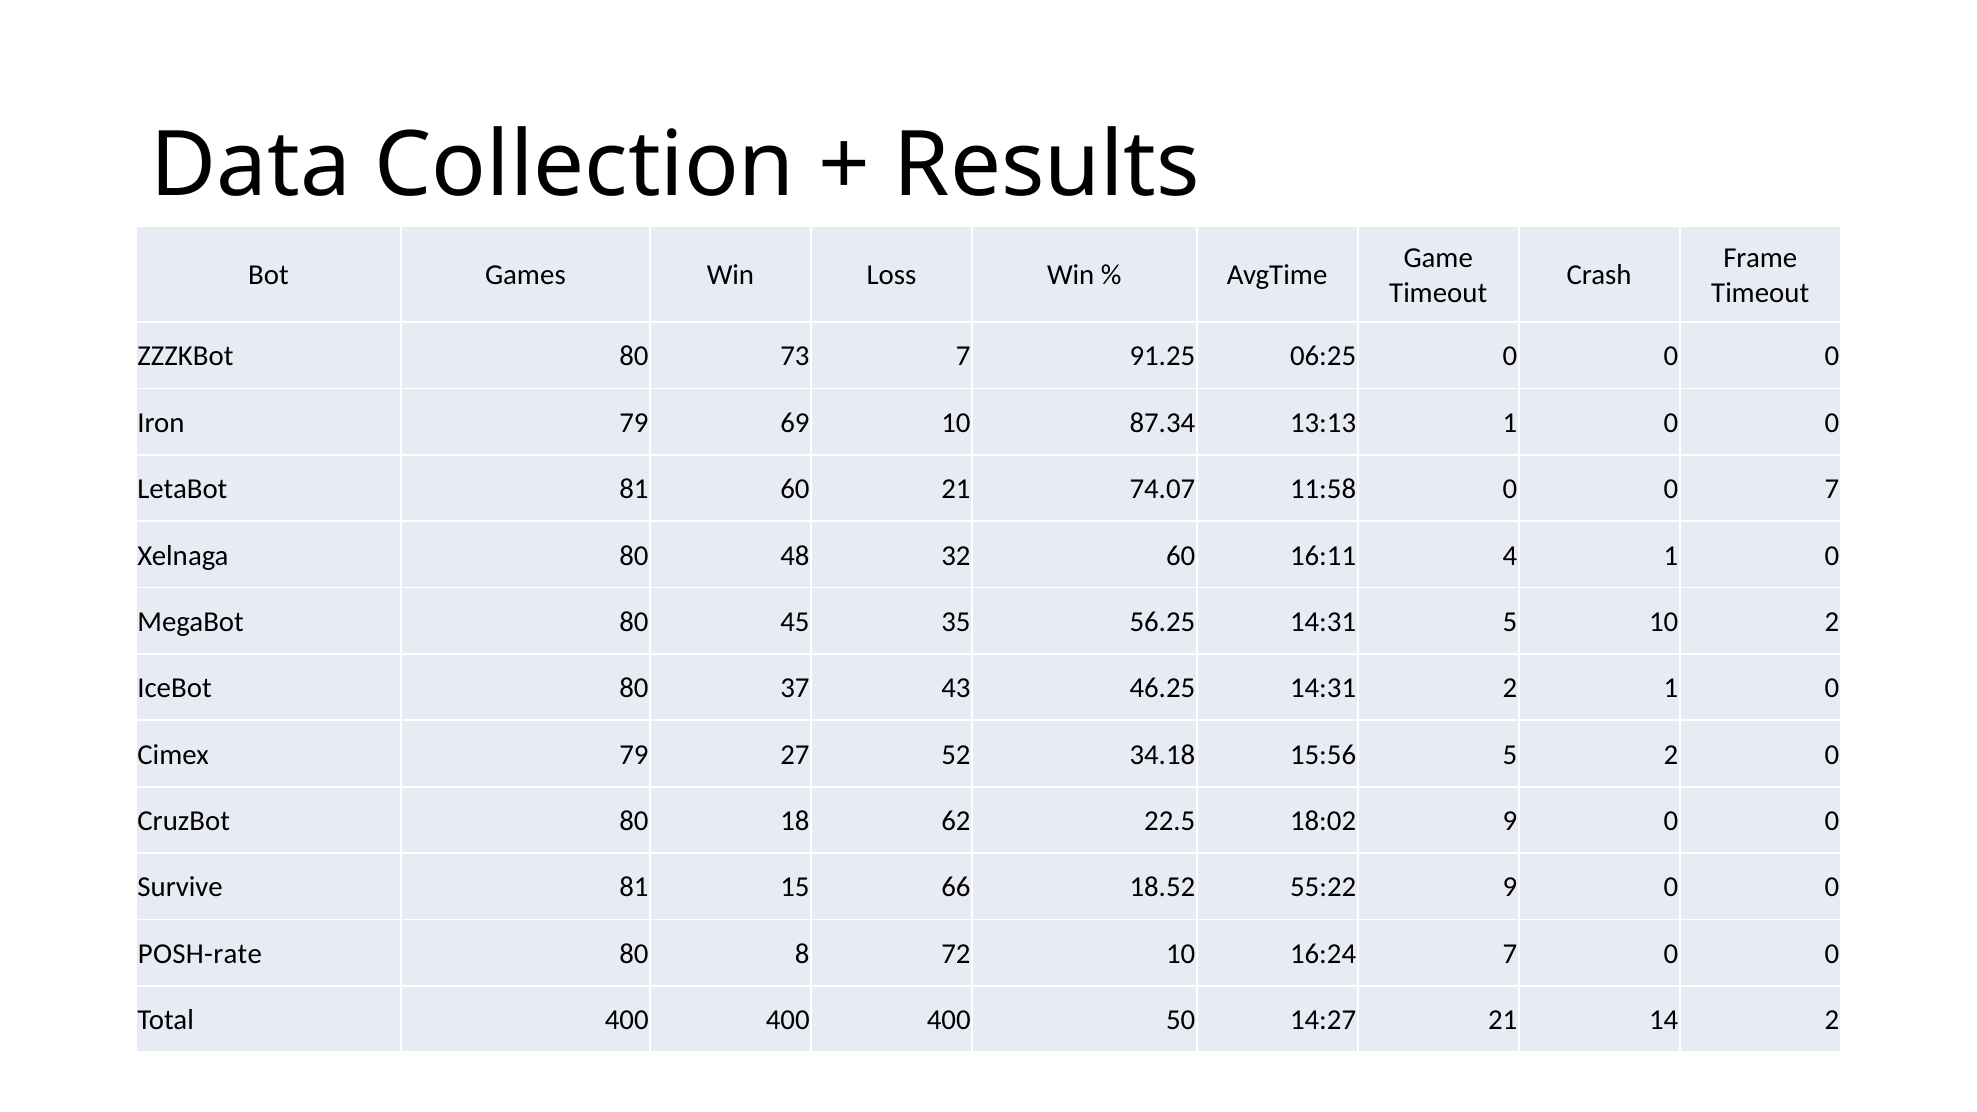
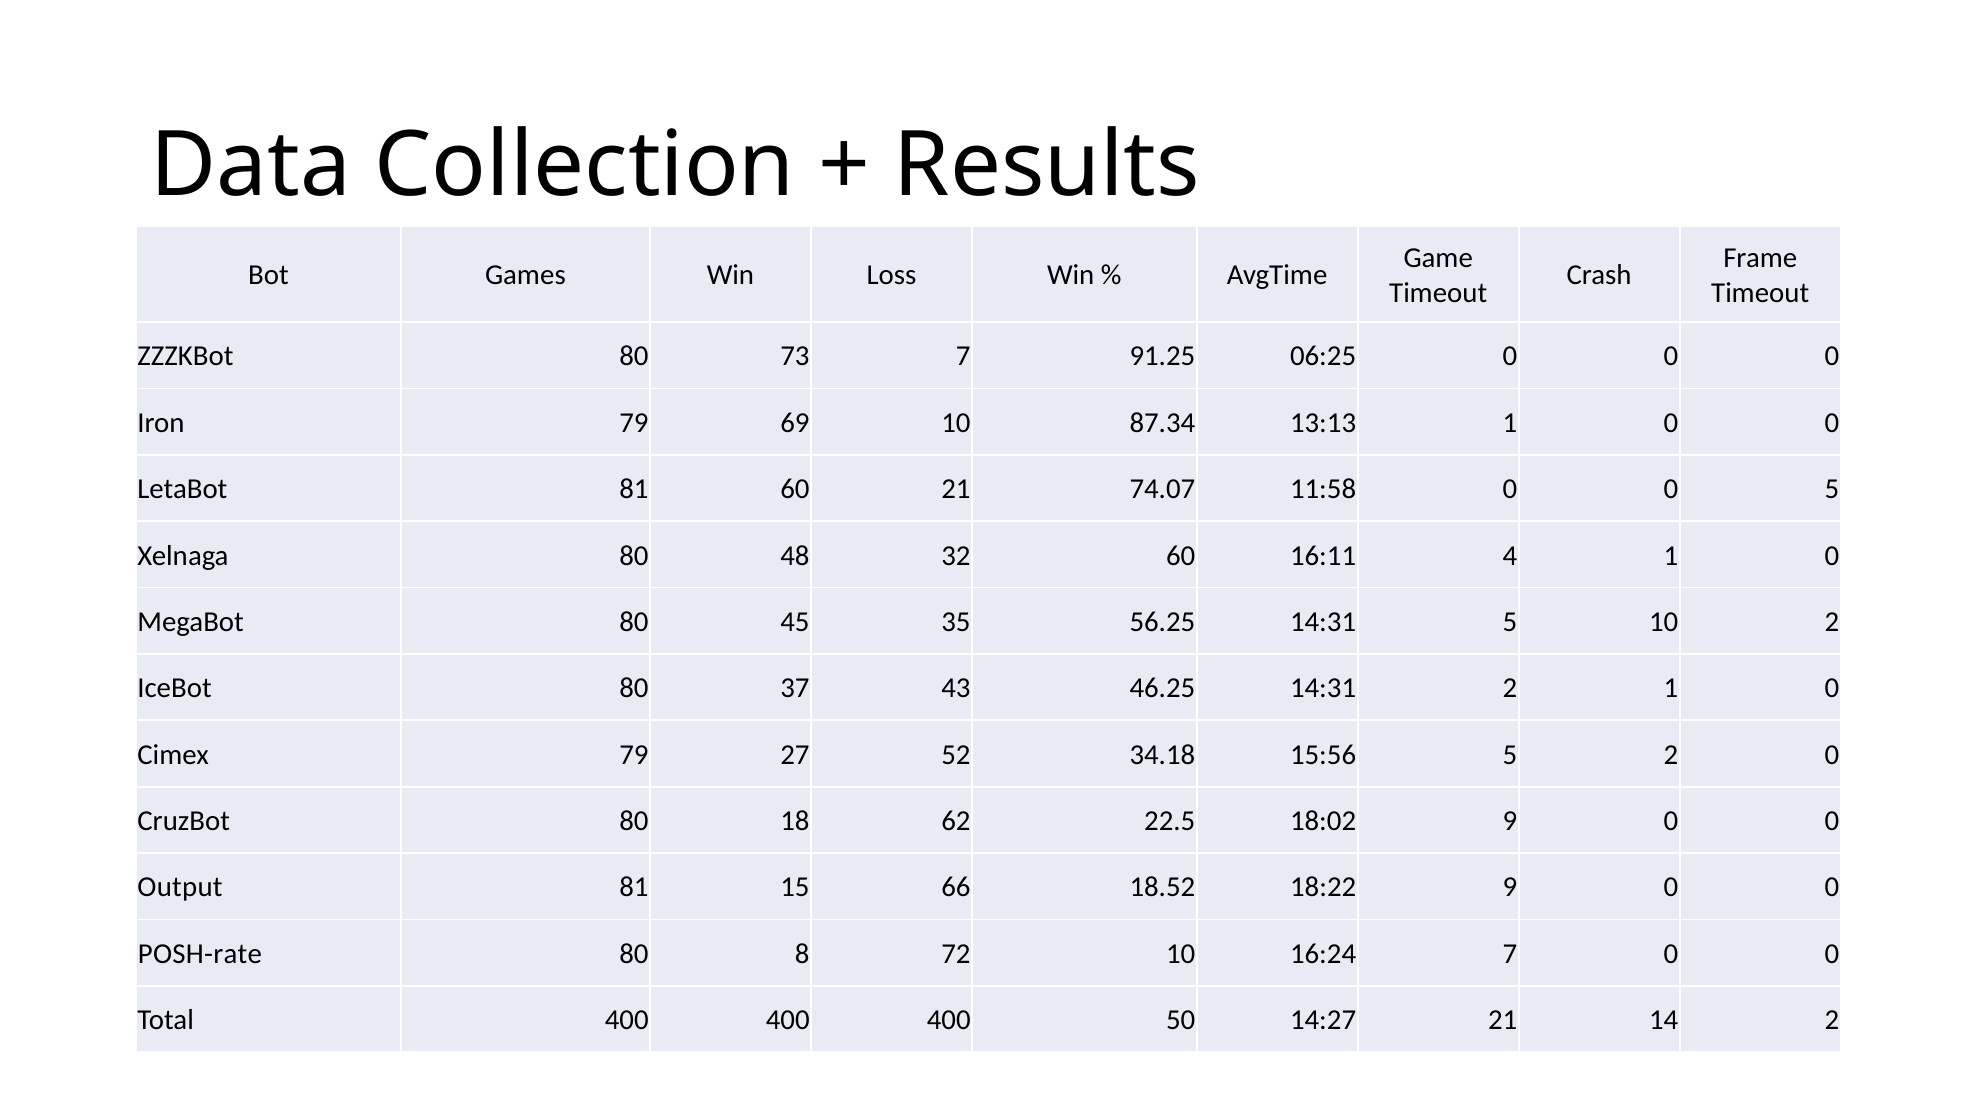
0 7: 7 -> 5
Survive: Survive -> Output
55:22: 55:22 -> 18:22
